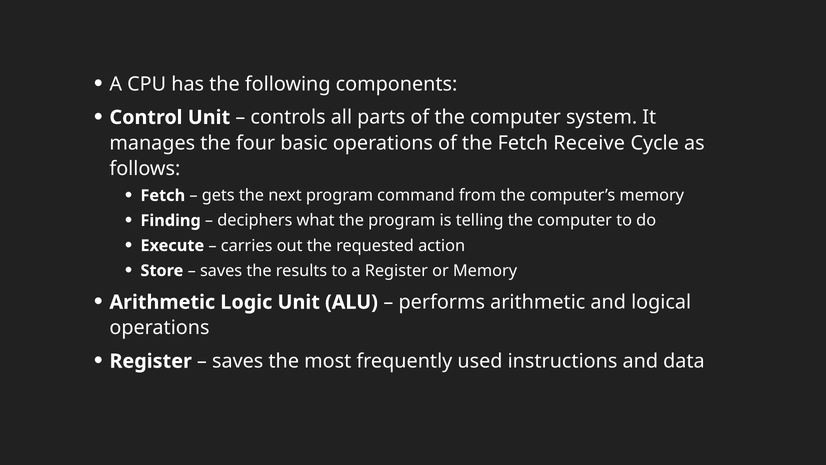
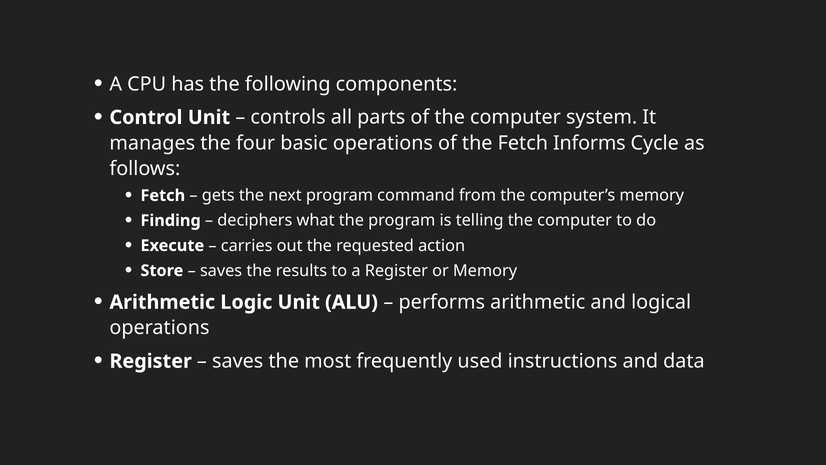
Receive: Receive -> Informs
